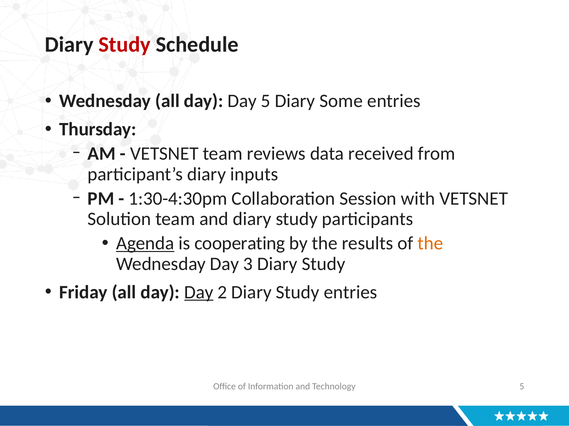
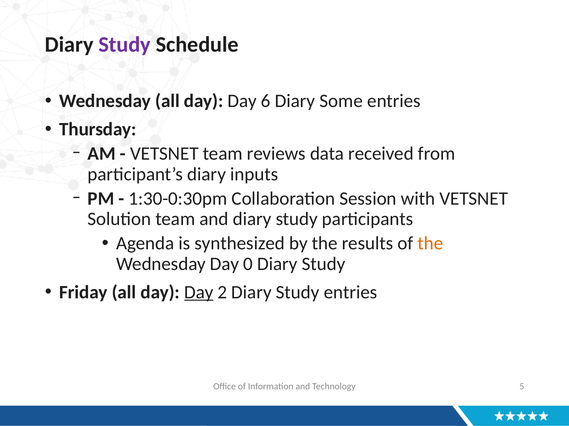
Study at (125, 45) colour: red -> purple
Day 5: 5 -> 6
1:30-4:30pm: 1:30-4:30pm -> 1:30-0:30pm
Agenda underline: present -> none
cooperating: cooperating -> synthesized
3: 3 -> 0
